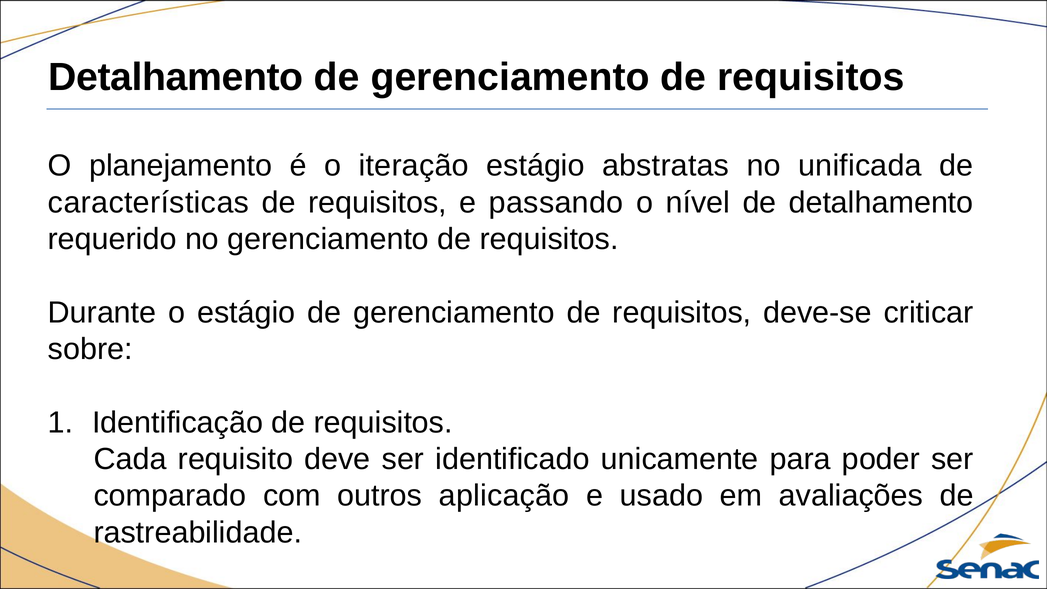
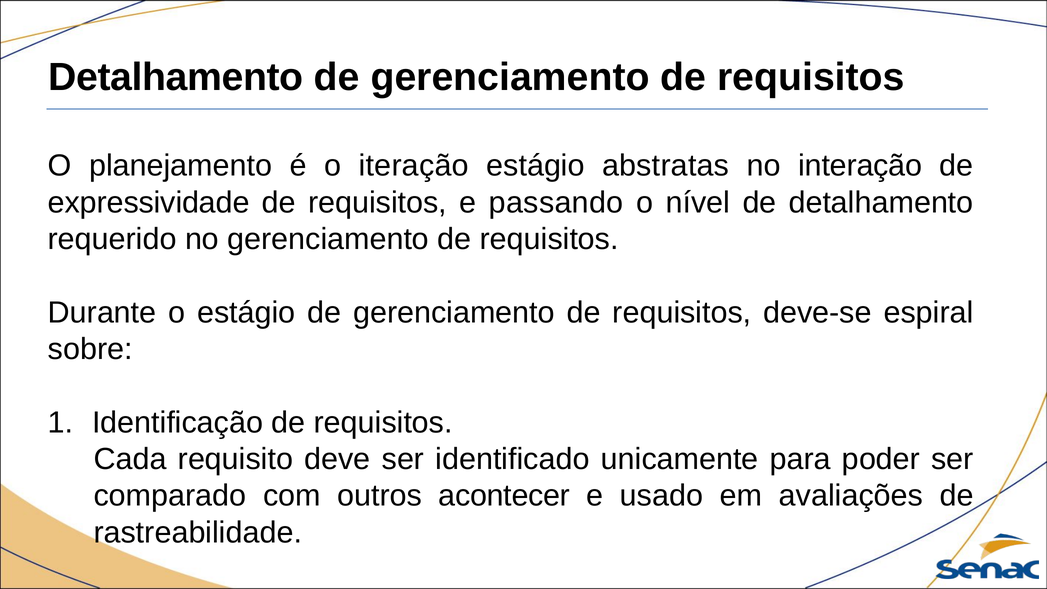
unificada: unificada -> interação
características: características -> expressividade
criticar: criticar -> espiral
aplicação: aplicação -> acontecer
